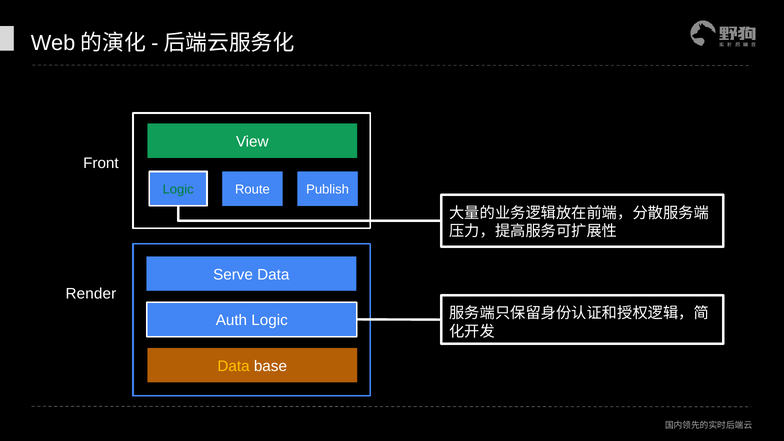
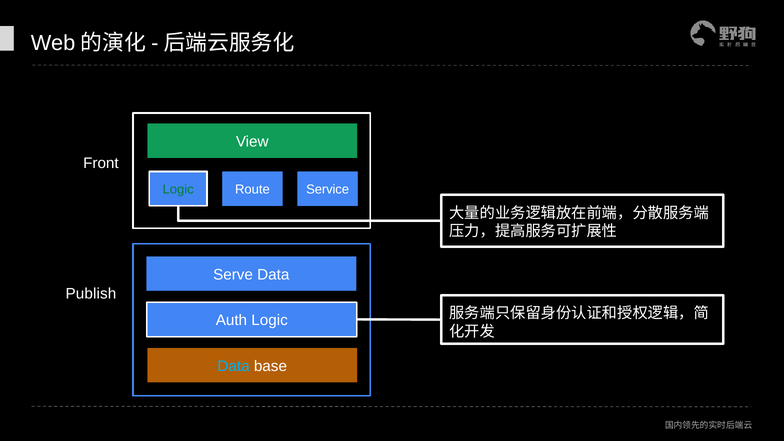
Publish: Publish -> Service
Render: Render -> Publish
Data at (234, 366) colour: yellow -> light blue
